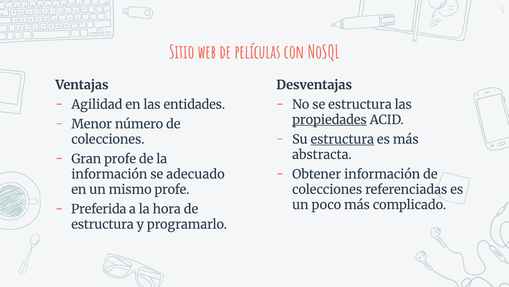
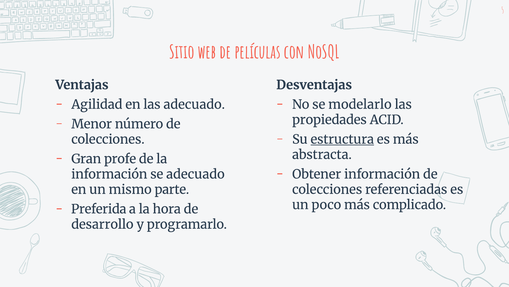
las entidades: entidades -> adecuado
se estructura: estructura -> modelarlo
propiedades underline: present -> none
mismo profe: profe -> parte
estructura at (102, 224): estructura -> desarrollo
